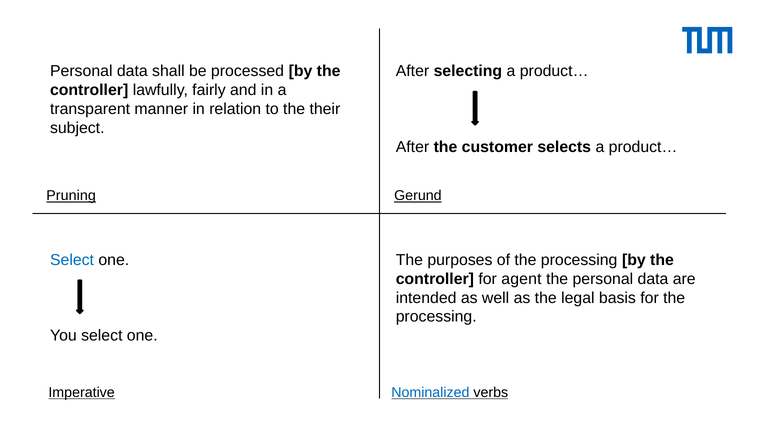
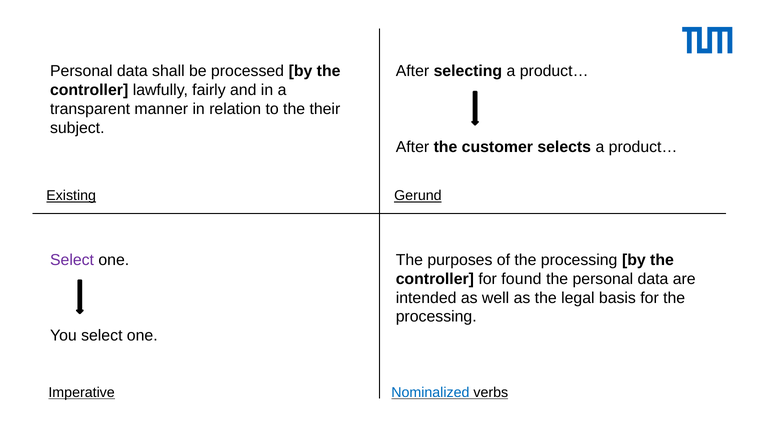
Pruning: Pruning -> Existing
Select at (72, 260) colour: blue -> purple
agent: agent -> found
